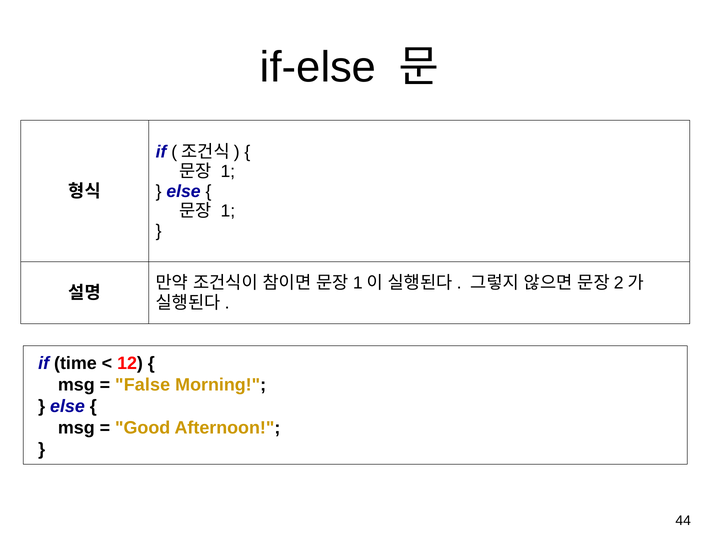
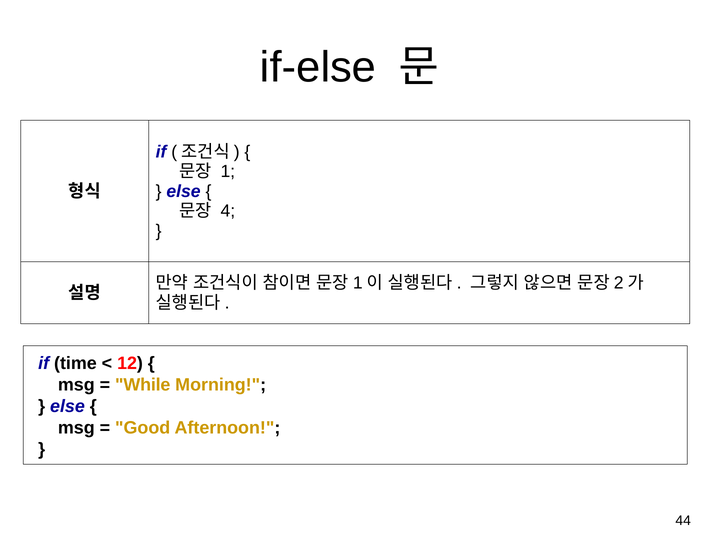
1 at (228, 211): 1 -> 4
False: False -> While
